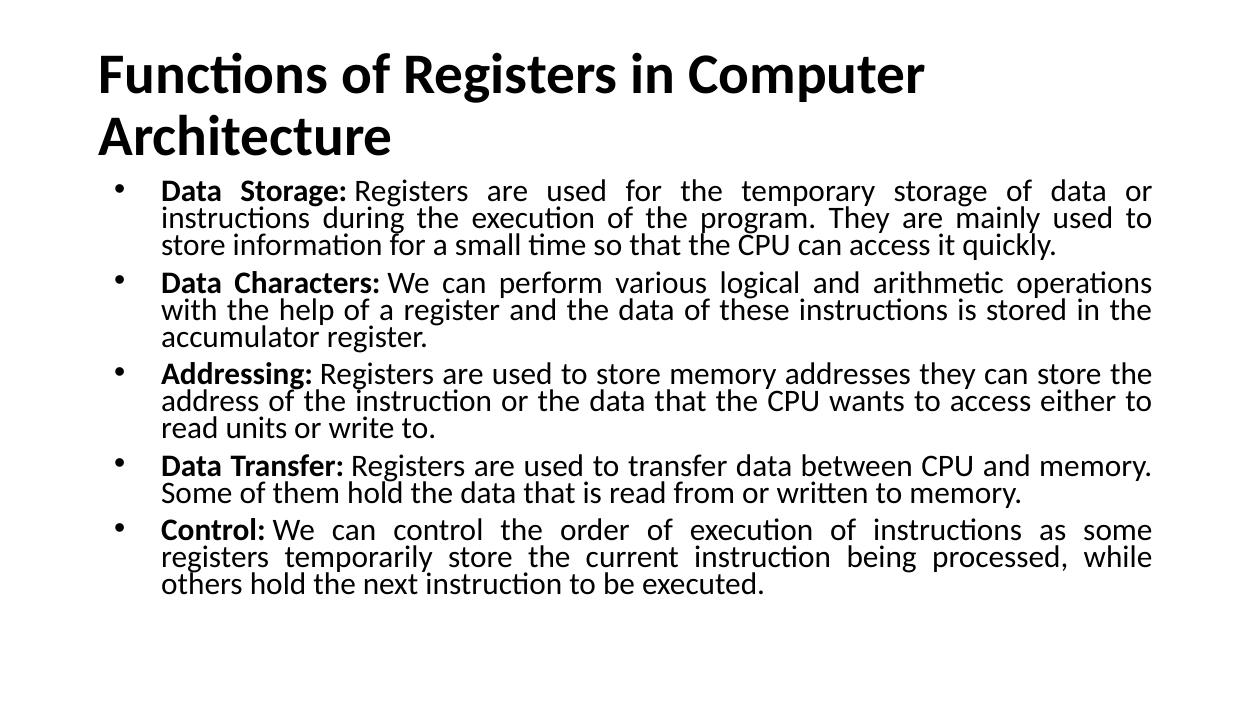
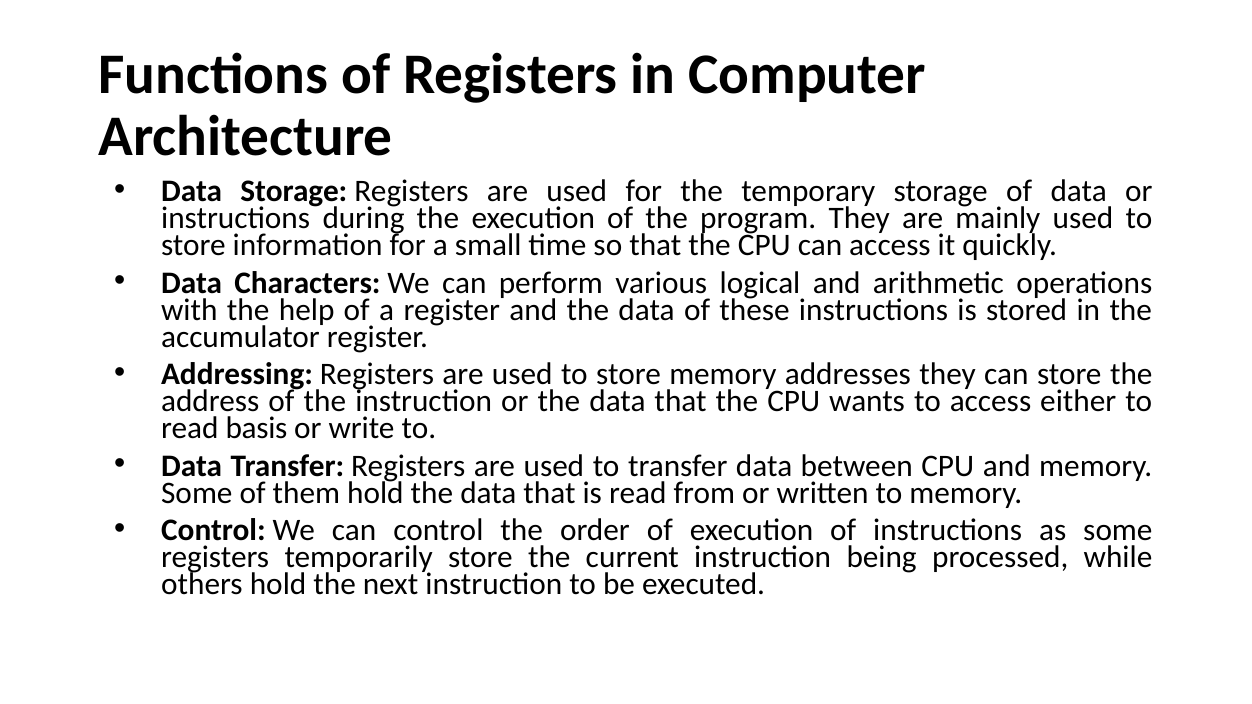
units: units -> basis
